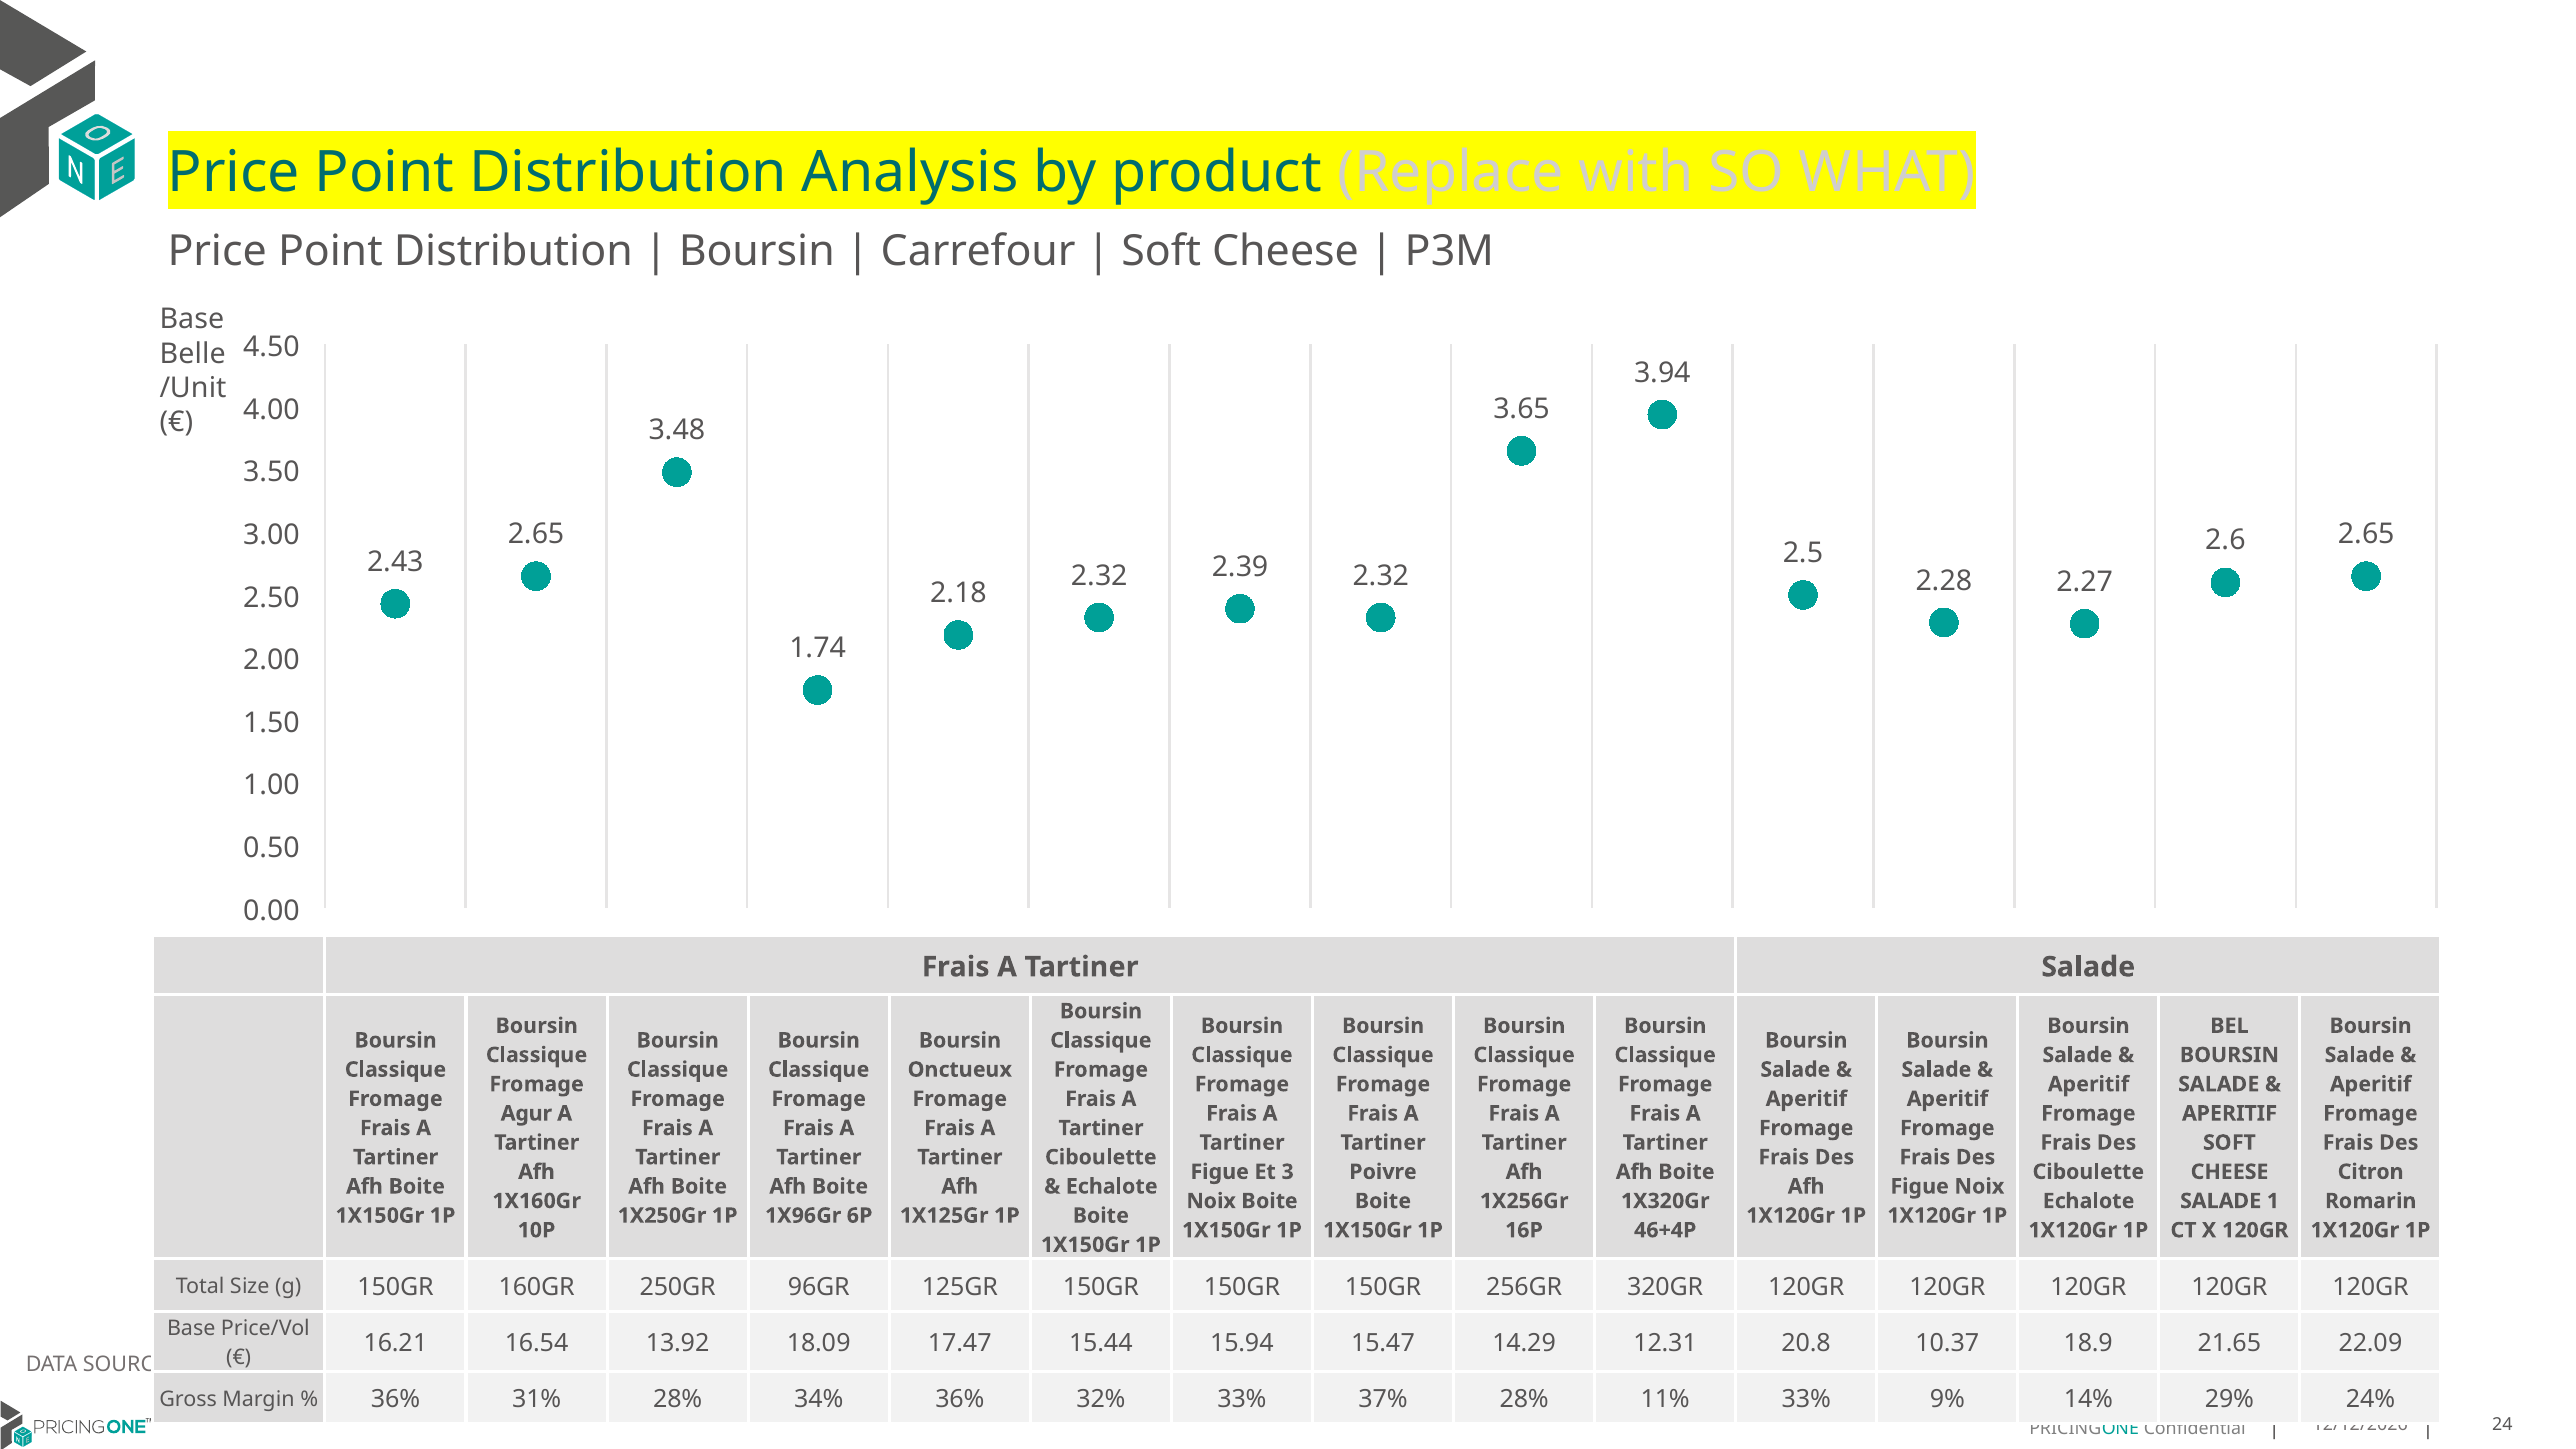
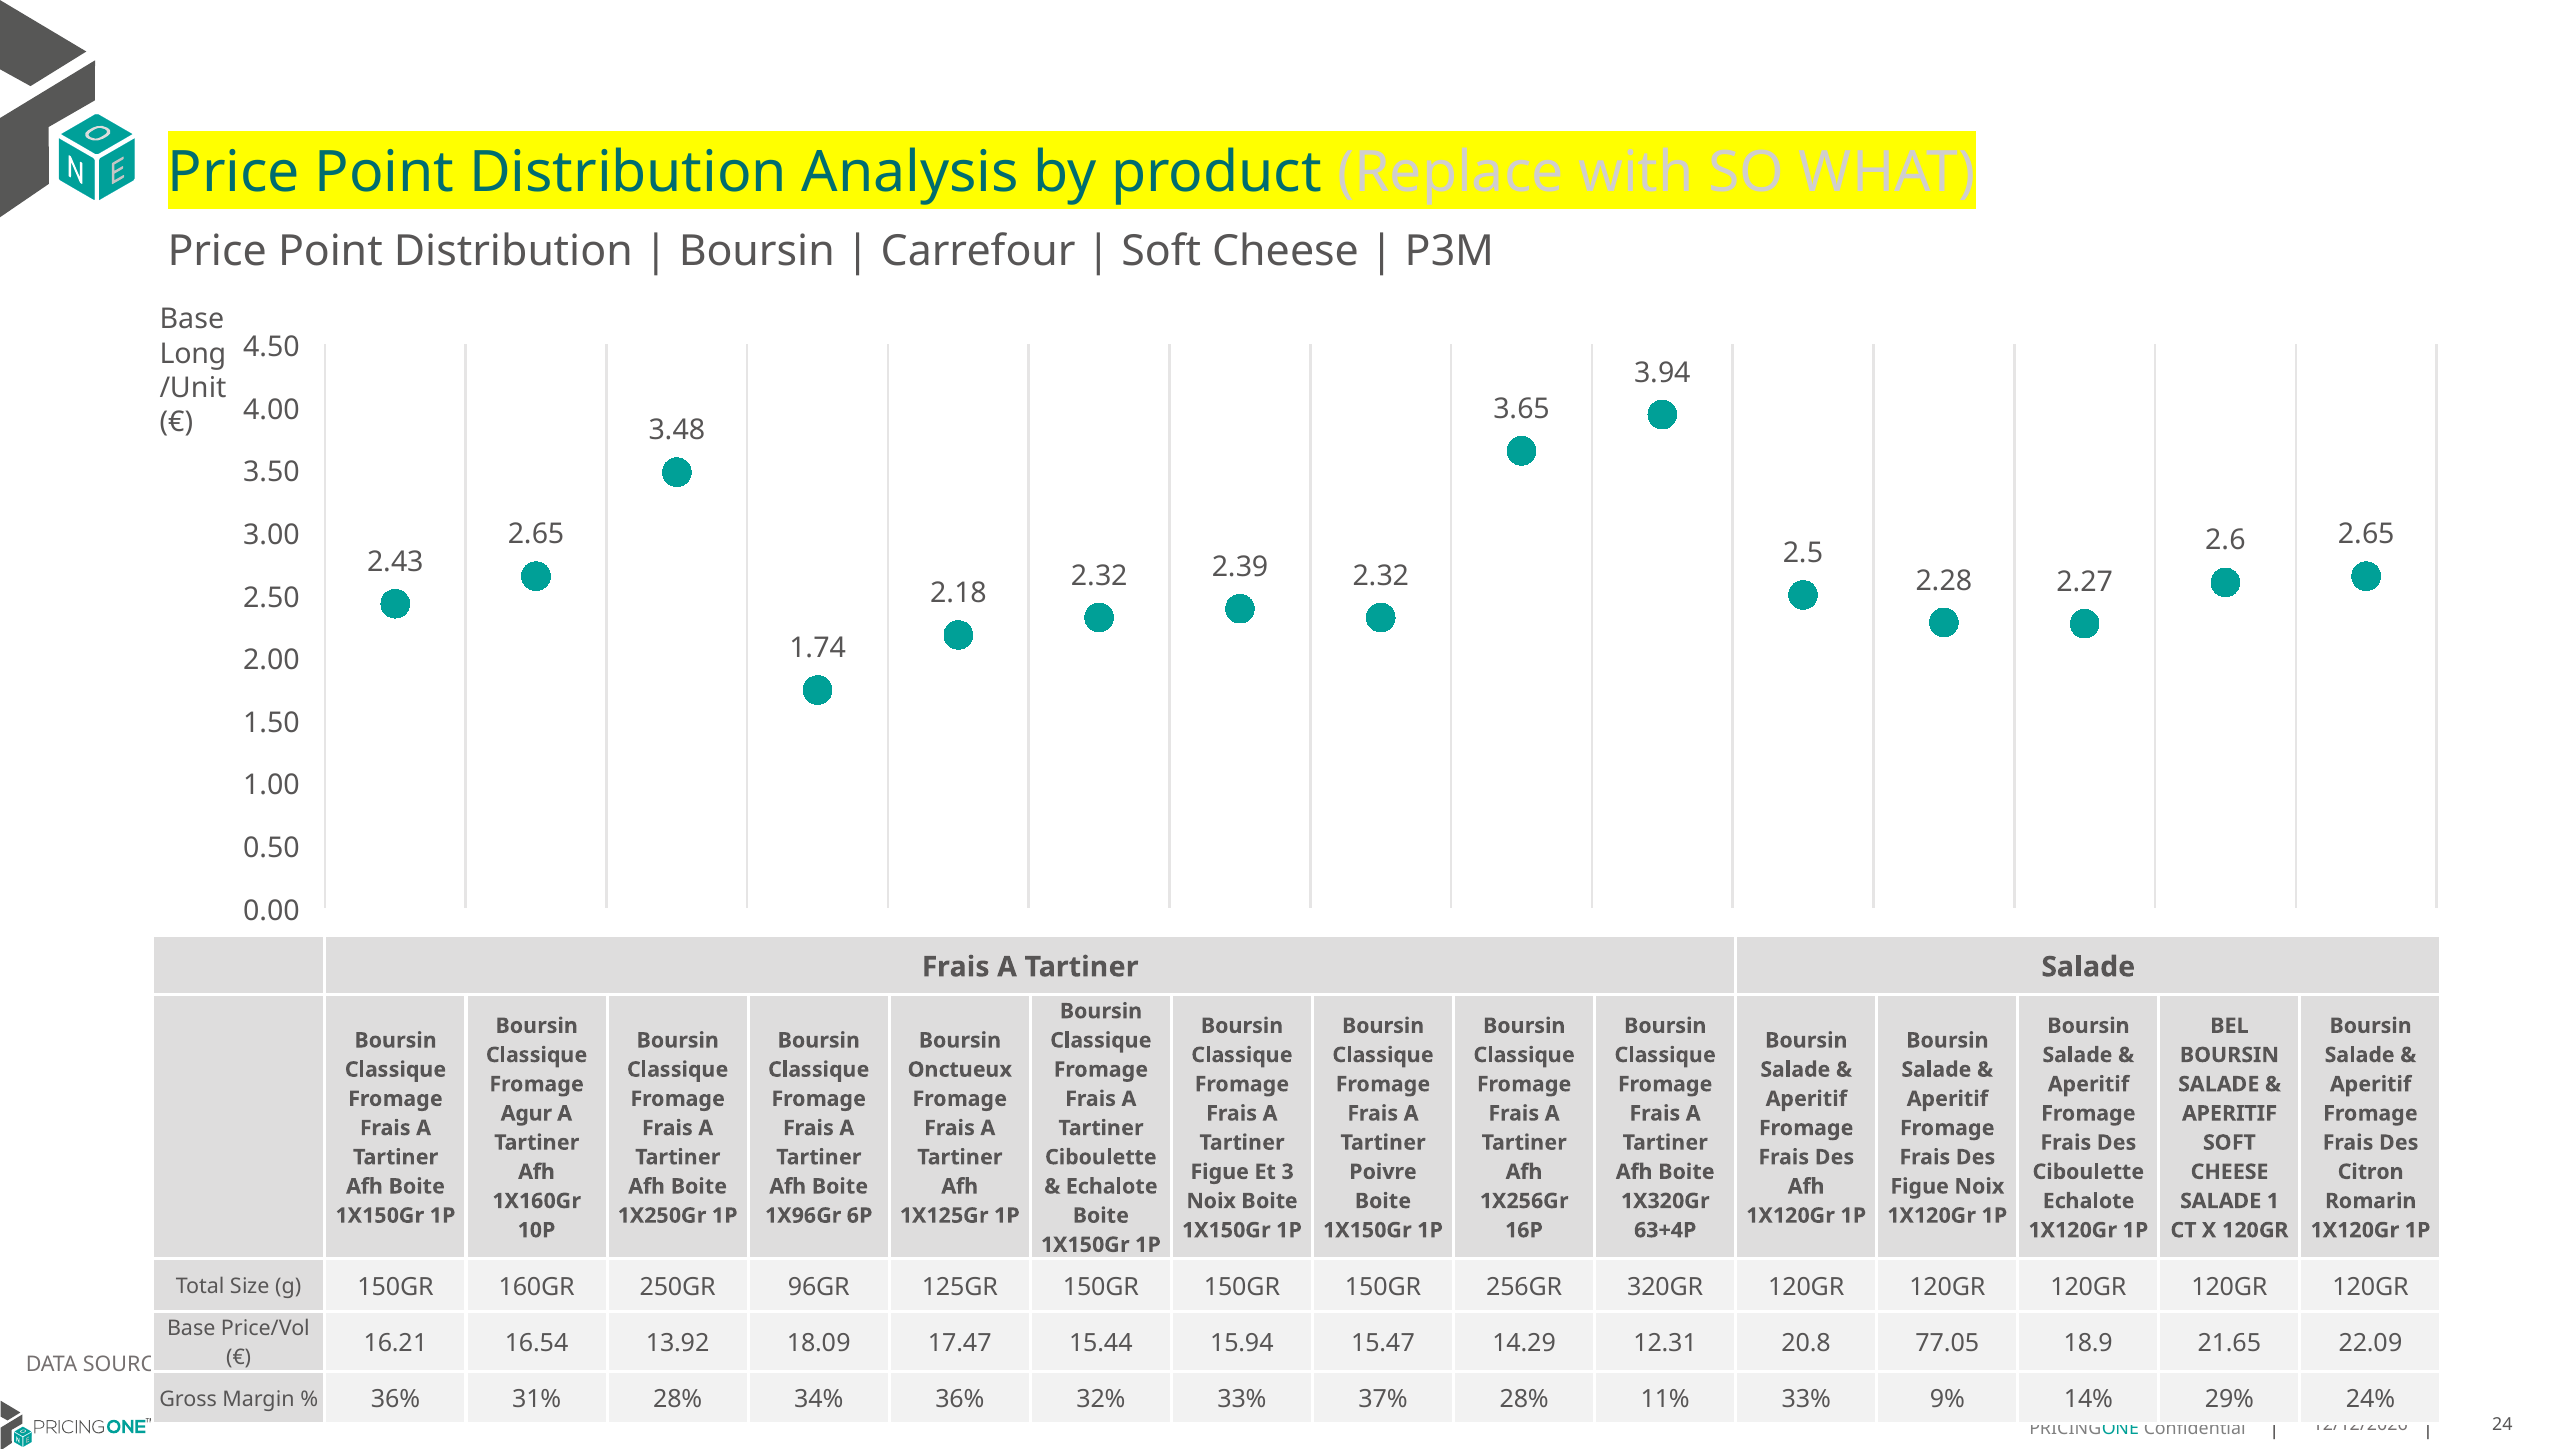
Belle: Belle -> Long
46+4P: 46+4P -> 63+4P
10.37: 10.37 -> 77.05
